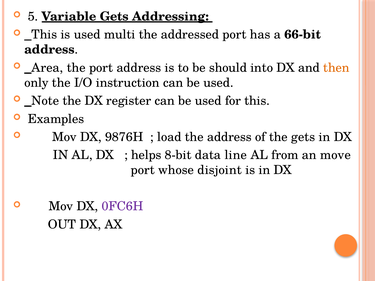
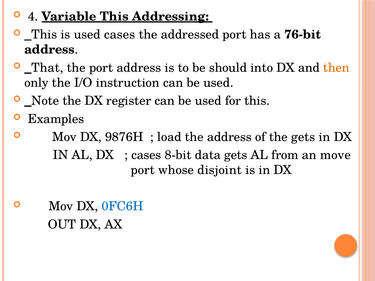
5: 5 -> 4
Variable Gets: Gets -> This
used multi: multi -> cases
66-bit: 66-bit -> 76-bit
Area: Area -> That
helps at (146, 155): helps -> cases
data line: line -> gets
0FC6H colour: purple -> blue
